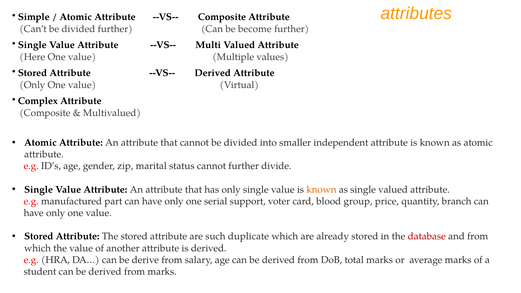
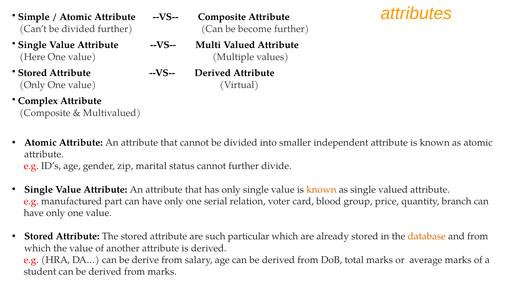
support: support -> relation
duplicate: duplicate -> particular
database colour: red -> orange
